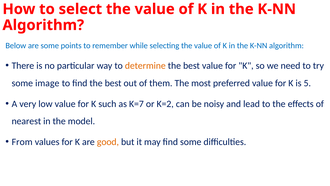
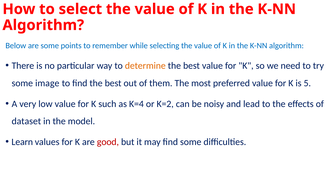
K=7: K=7 -> K=4
nearest: nearest -> dataset
From: From -> Learn
good colour: orange -> red
